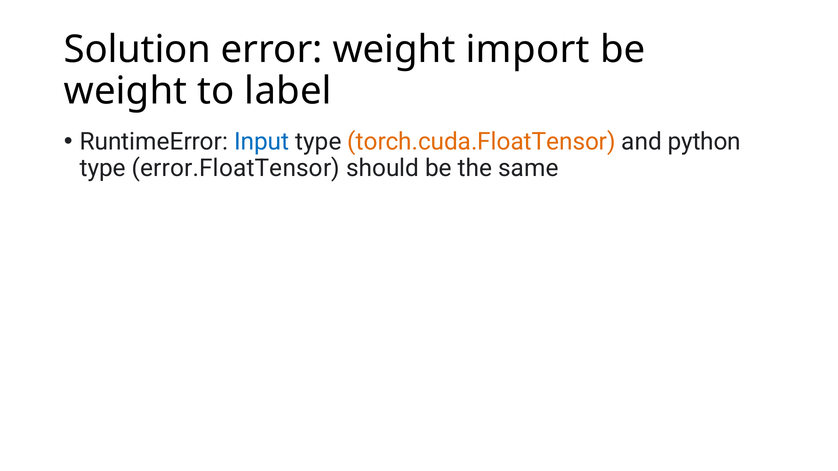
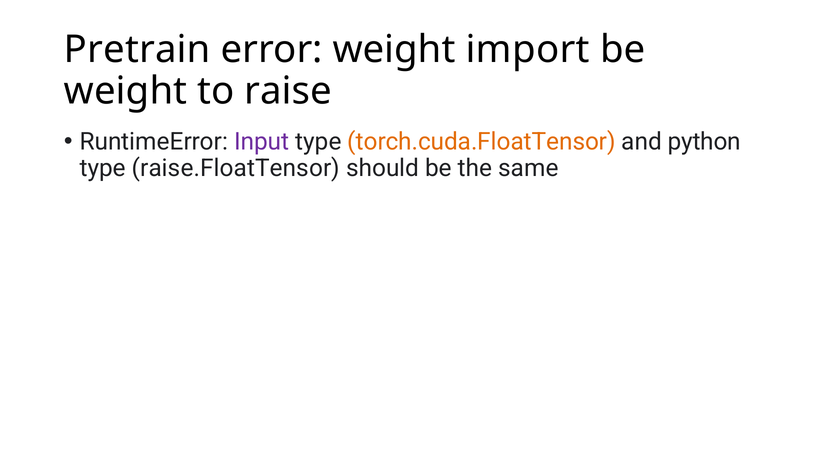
Solution: Solution -> Pretrain
label: label -> raise
Input colour: blue -> purple
error.FloatTensor: error.FloatTensor -> raise.FloatTensor
